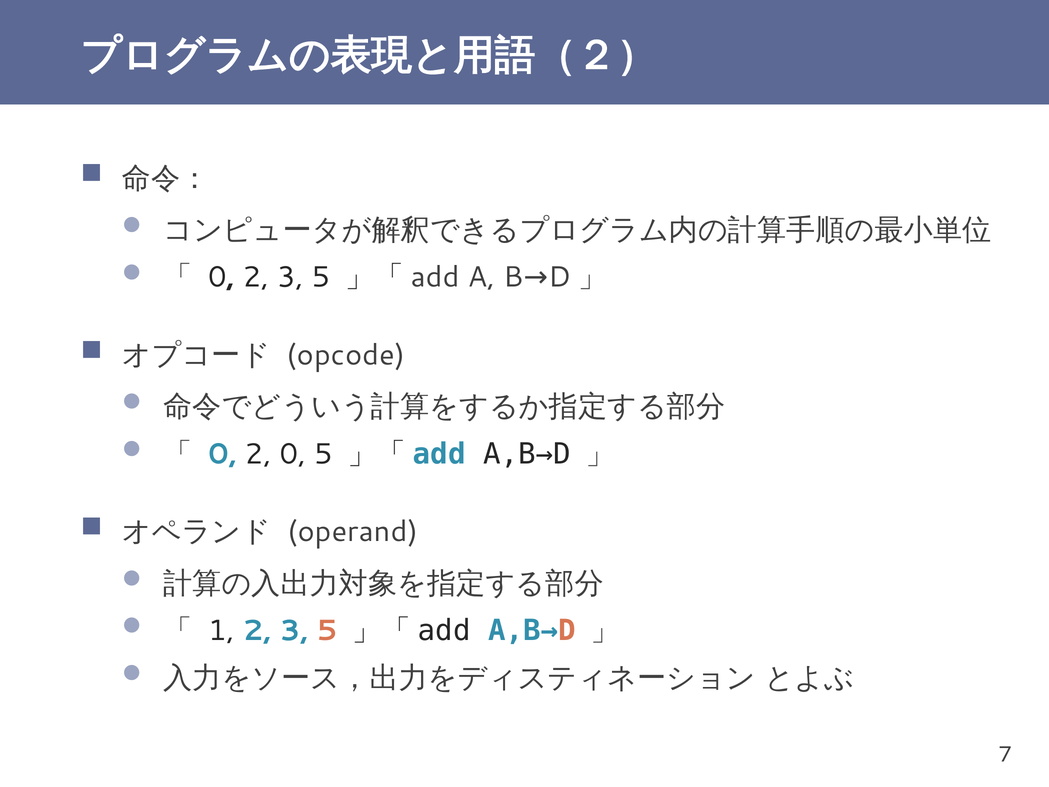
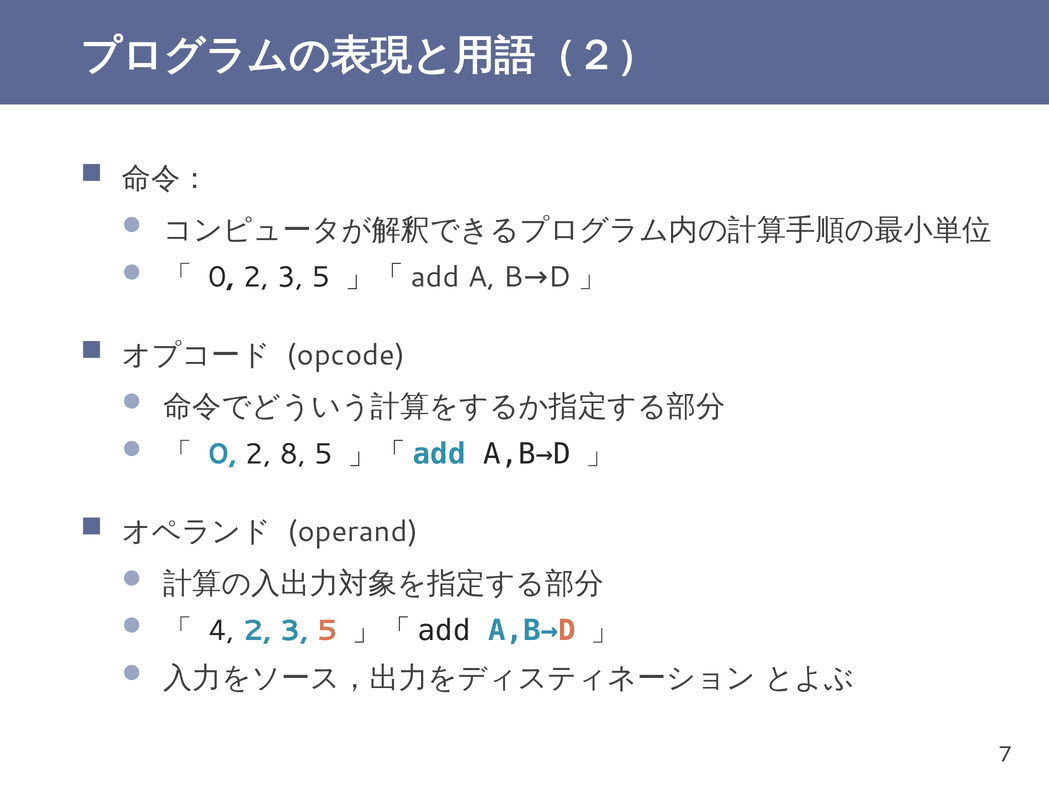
2 0: 0 -> 8
1: 1 -> 4
